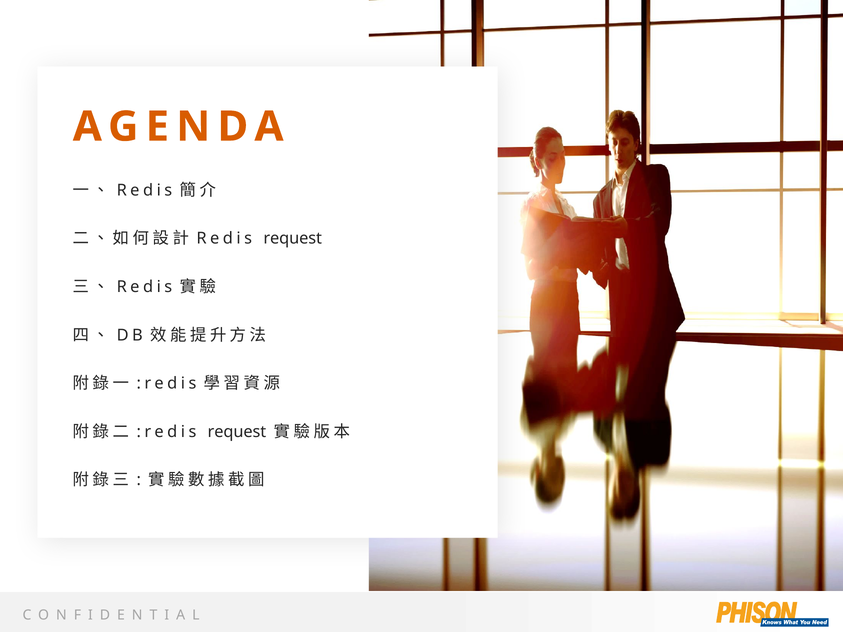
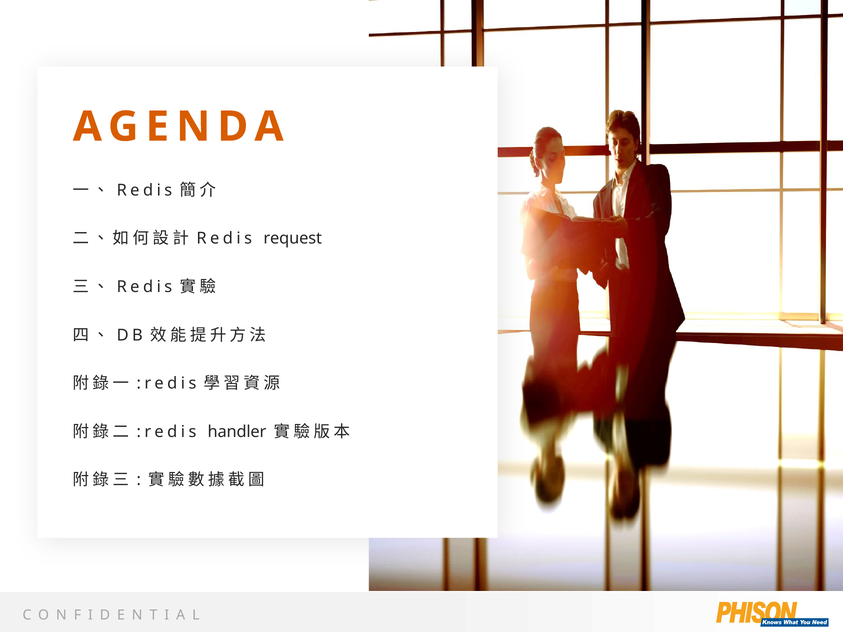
request at (237, 432): request -> handler
